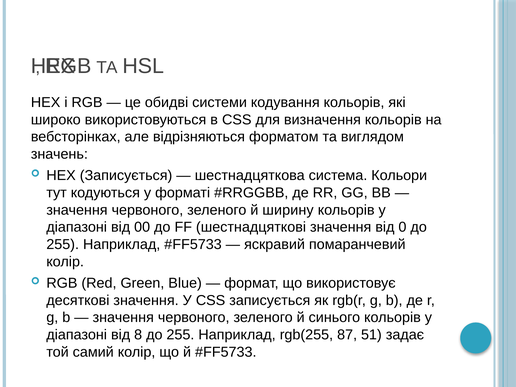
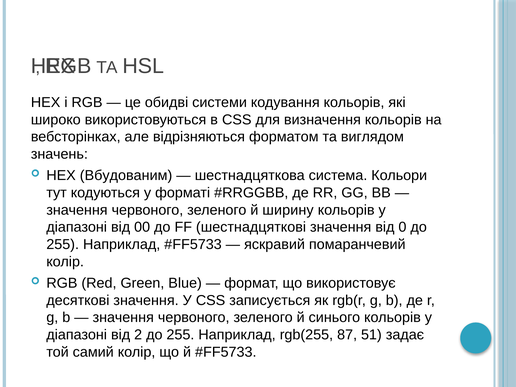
HEX Записується: Записується -> Вбудованим
8: 8 -> 2
